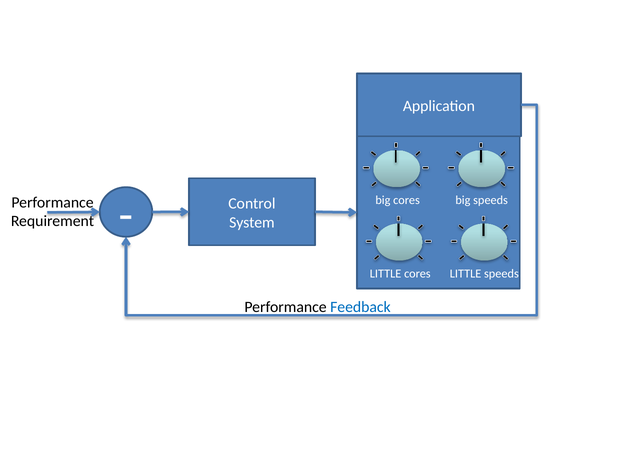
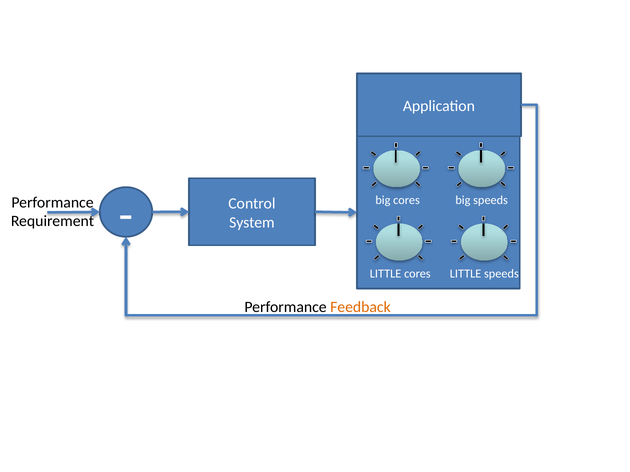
Feedback colour: blue -> orange
